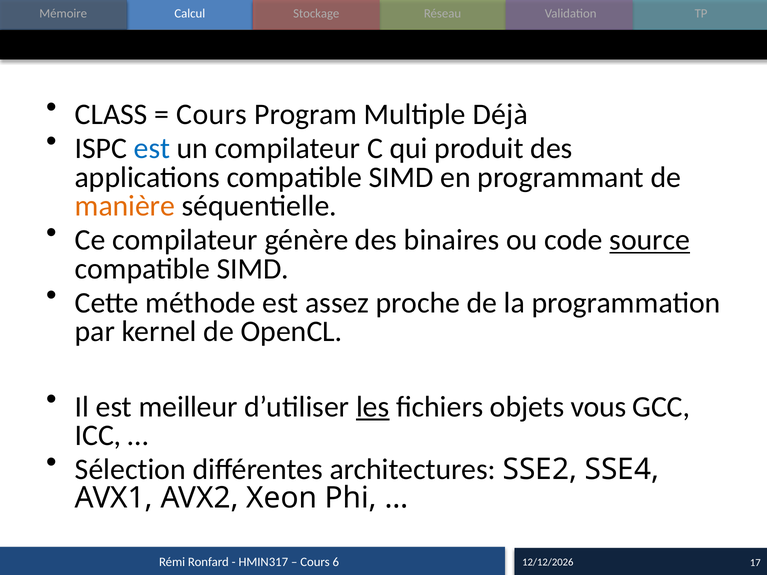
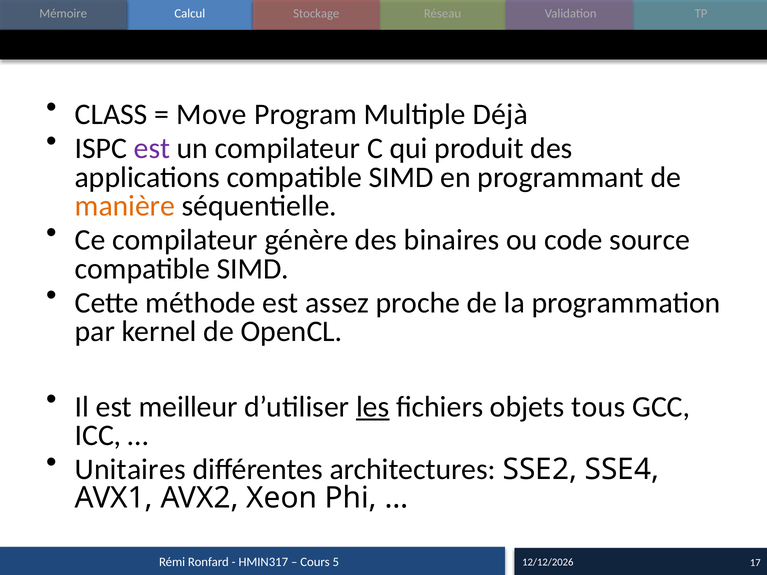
Cours at (212, 115): Cours -> Move
est at (152, 149) colour: blue -> purple
source underline: present -> none
vous: vous -> tous
Sélection: Sélection -> Unitaires
6: 6 -> 5
